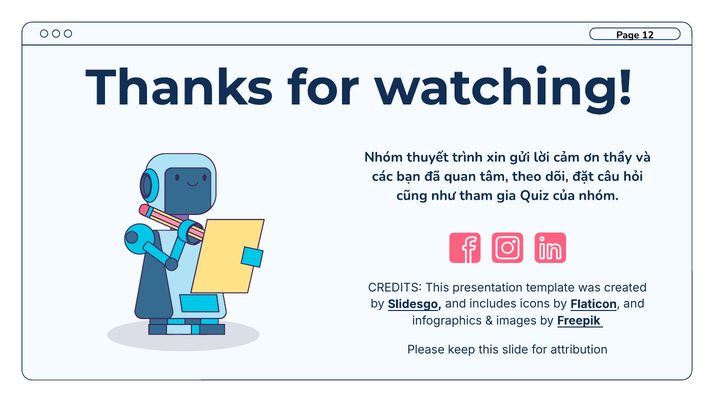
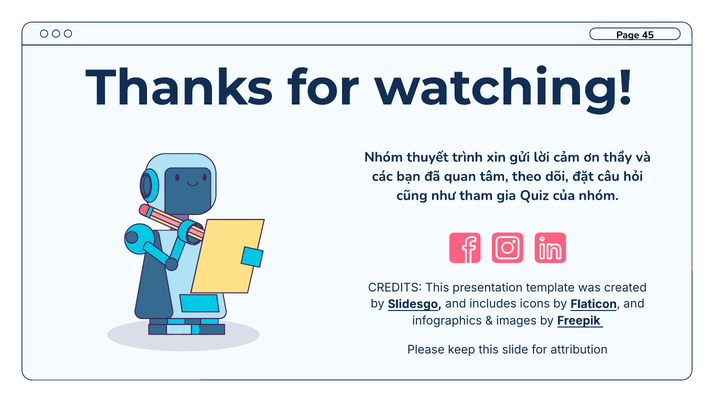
12: 12 -> 45
